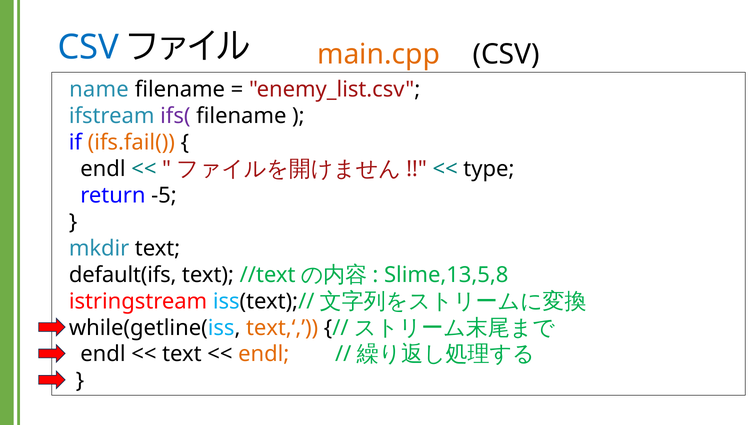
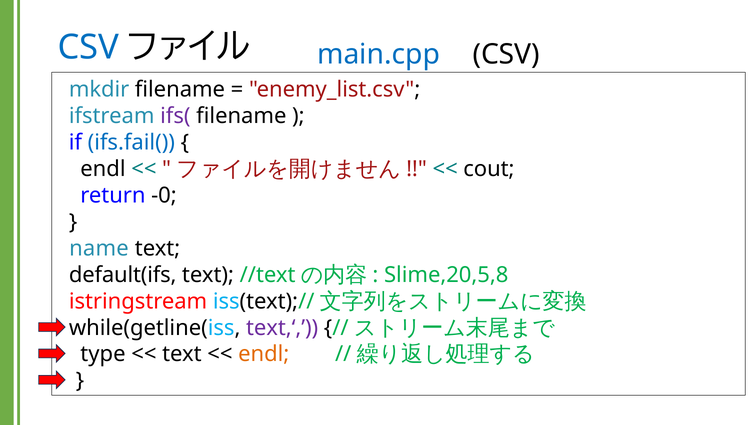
main.cpp colour: orange -> blue
name: name -> mkdir
ifs.fail( colour: orange -> blue
type: type -> cout
-5: -5 -> -0
mkdir: mkdir -> name
Slime,13,5,8: Slime,13,5,8 -> Slime,20,5,8
text,‘ colour: orange -> purple
endl at (103, 354): endl -> type
